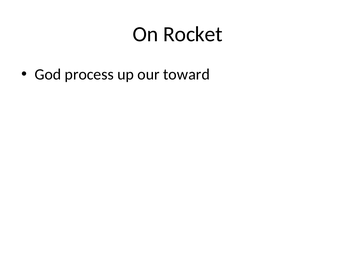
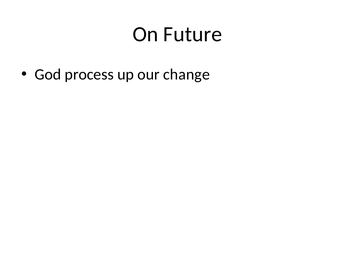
Rocket: Rocket -> Future
toward: toward -> change
